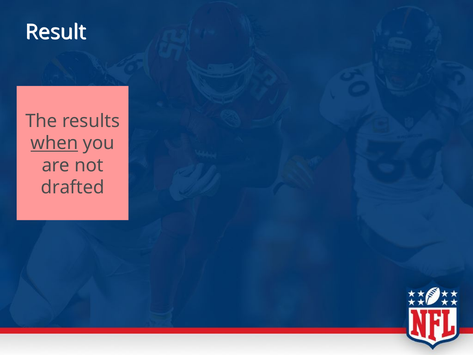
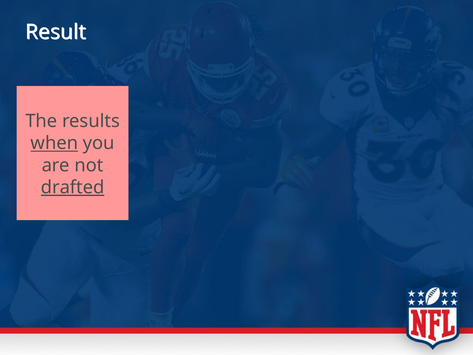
drafted underline: none -> present
